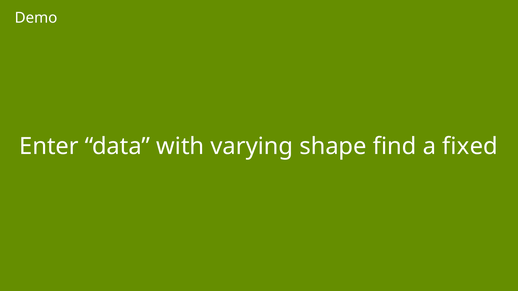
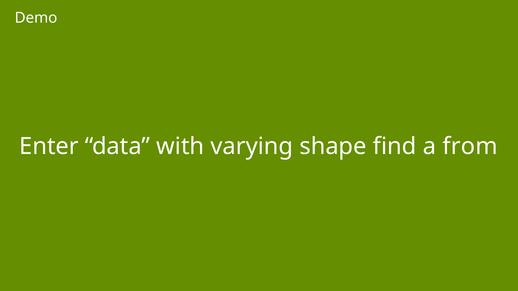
fixed: fixed -> from
